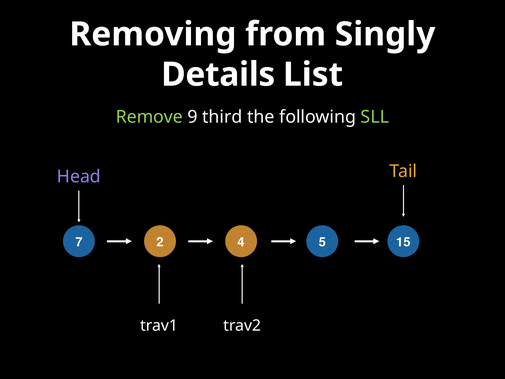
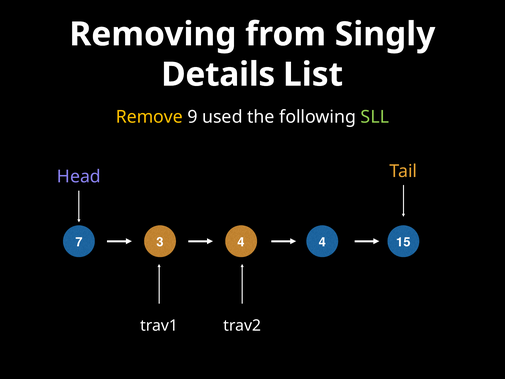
Remove colour: light green -> yellow
third: third -> used
2: 2 -> 3
4 5: 5 -> 4
